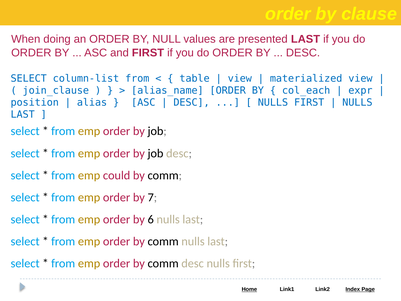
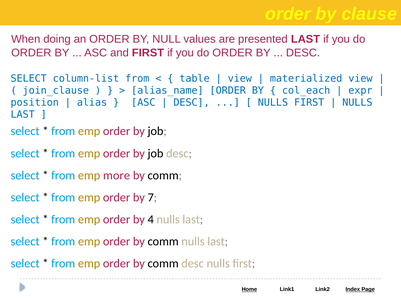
could: could -> more
6: 6 -> 4
